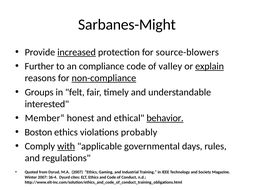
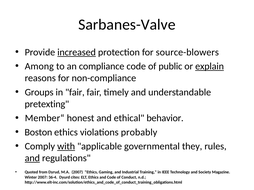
Sarbanes-Might: Sarbanes-Might -> Sarbanes-Valve
Further: Further -> Among
valley: valley -> public
non-compliance underline: present -> none
in felt: felt -> fair
interested: interested -> pretexting
behavior underline: present -> none
days: days -> they
and at (32, 159) underline: none -> present
